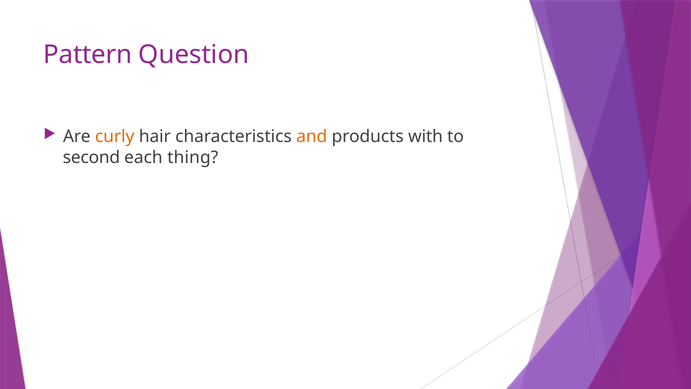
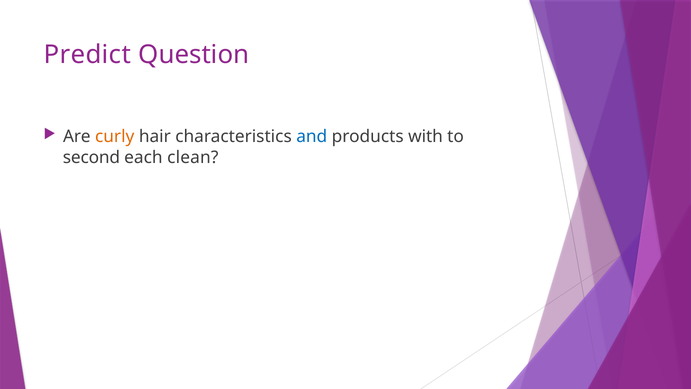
Pattern: Pattern -> Predict
and colour: orange -> blue
thing: thing -> clean
